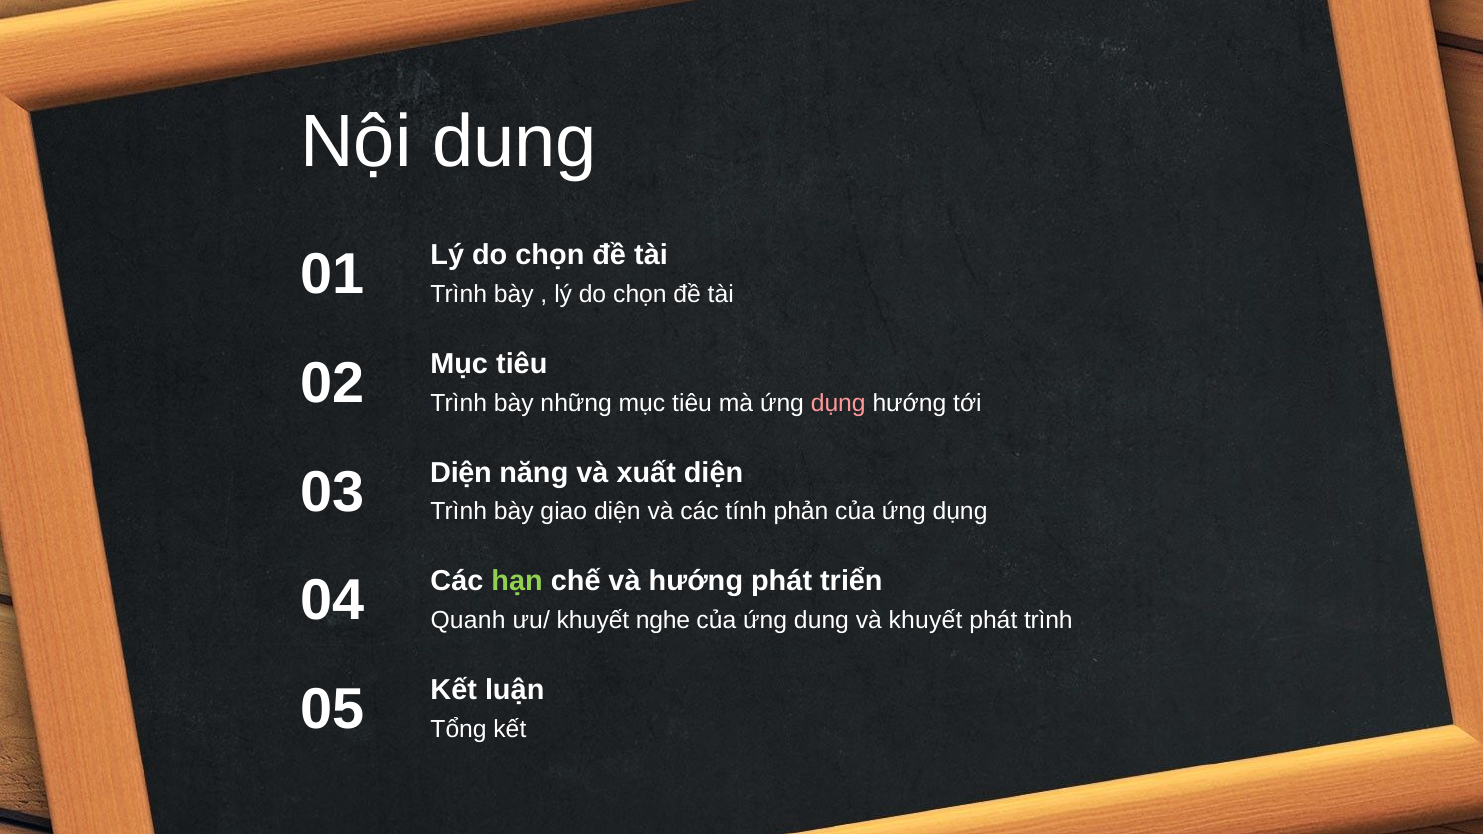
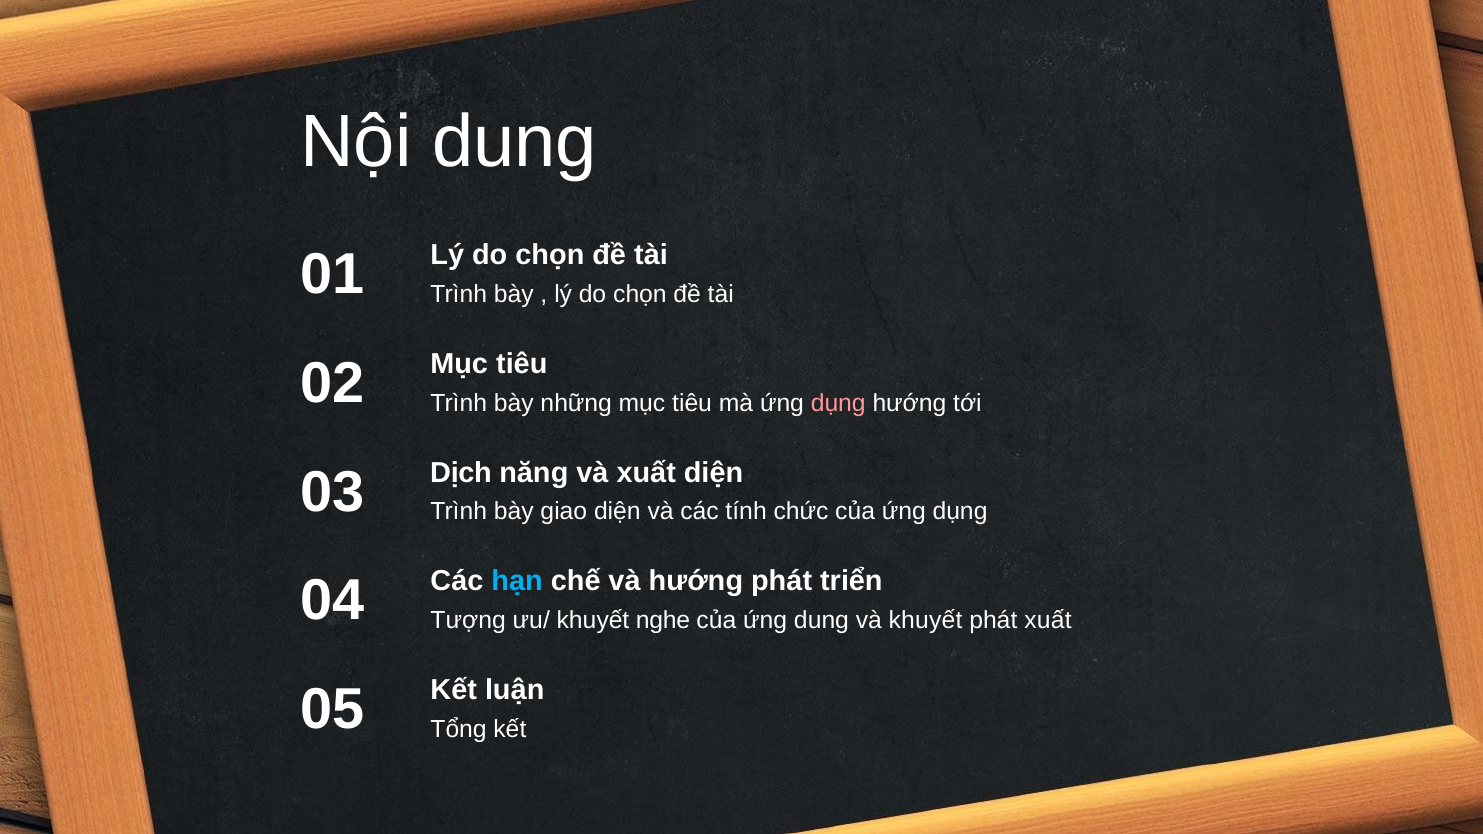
Diện at (461, 473): Diện -> Dịch
phản: phản -> chức
hạn colour: light green -> light blue
Quanh: Quanh -> Tượng
phát trình: trình -> xuất
